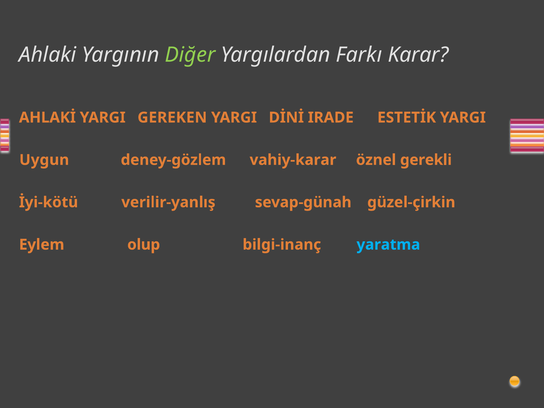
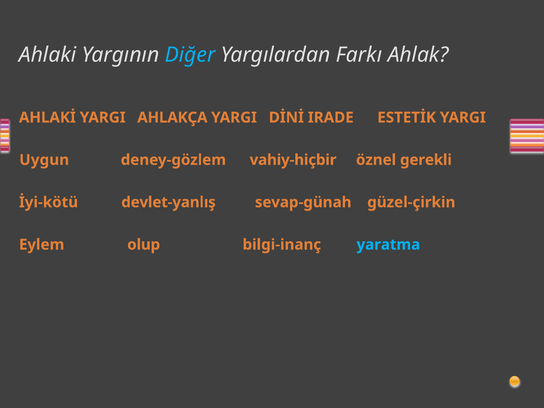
Diğer colour: light green -> light blue
Karar: Karar -> Ahlak
GEREKEN: GEREKEN -> AHLAKÇA
vahiy-karar: vahiy-karar -> vahiy-hiçbir
verilir-yanlış: verilir-yanlış -> devlet-yanlış
